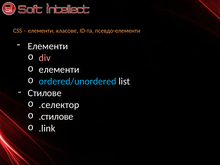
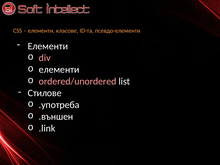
ordered/unordered colour: light blue -> pink
.селектор: .селектор -> .употреба
.стилове: .стилове -> .външен
